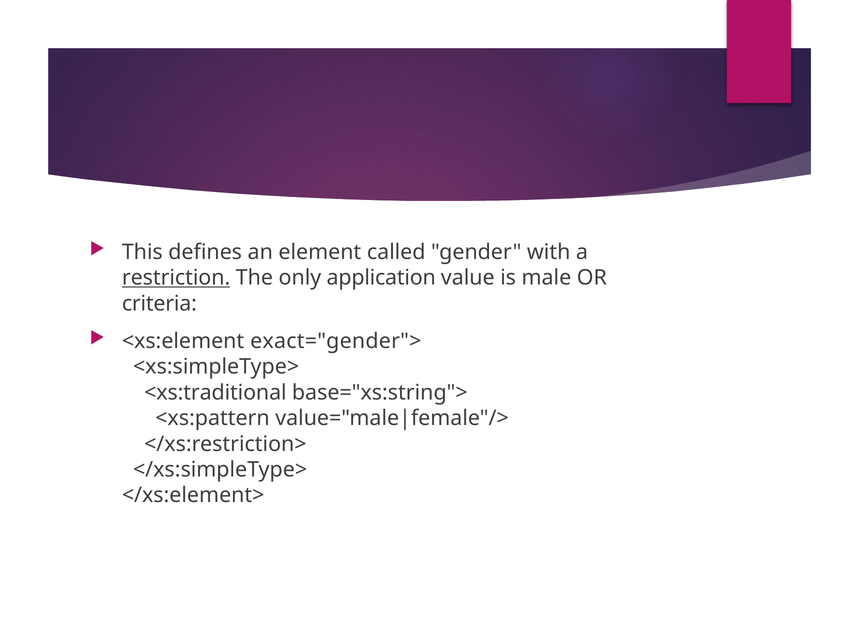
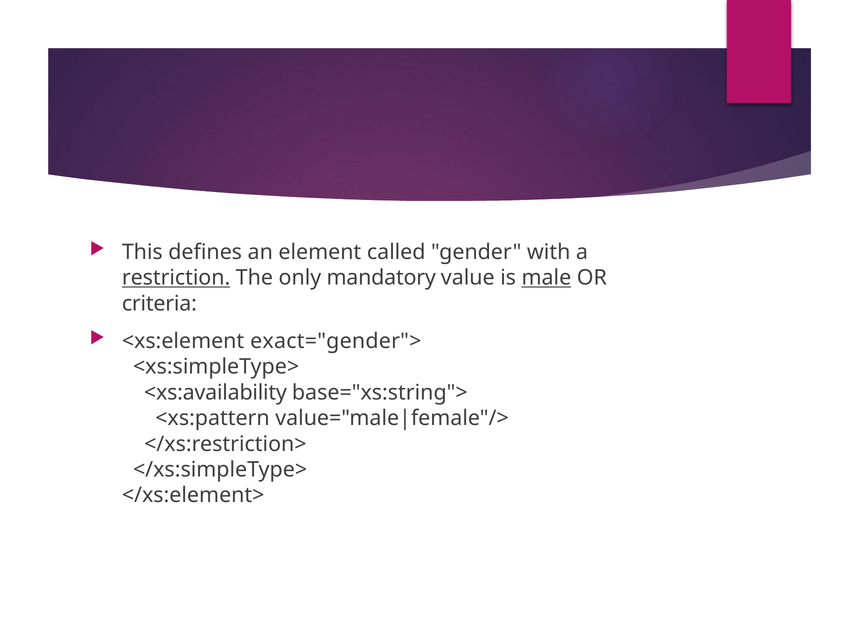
application: application -> mandatory
male underline: none -> present
<xs:traditional: <xs:traditional -> <xs:availability
